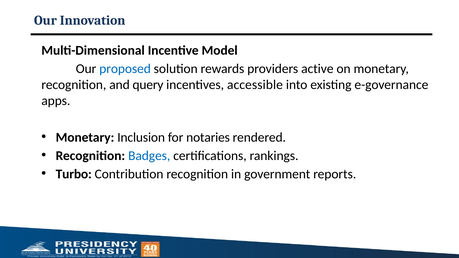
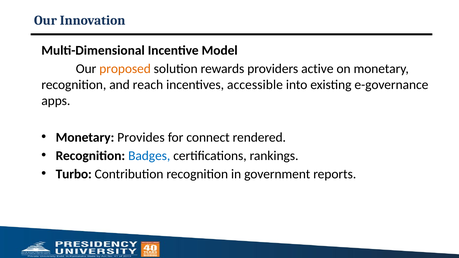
proposed colour: blue -> orange
query: query -> reach
Inclusion: Inclusion -> Provides
notaries: notaries -> connect
